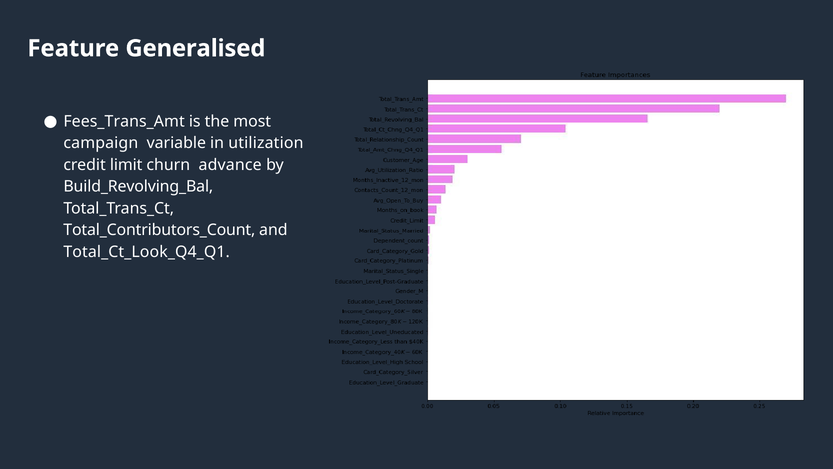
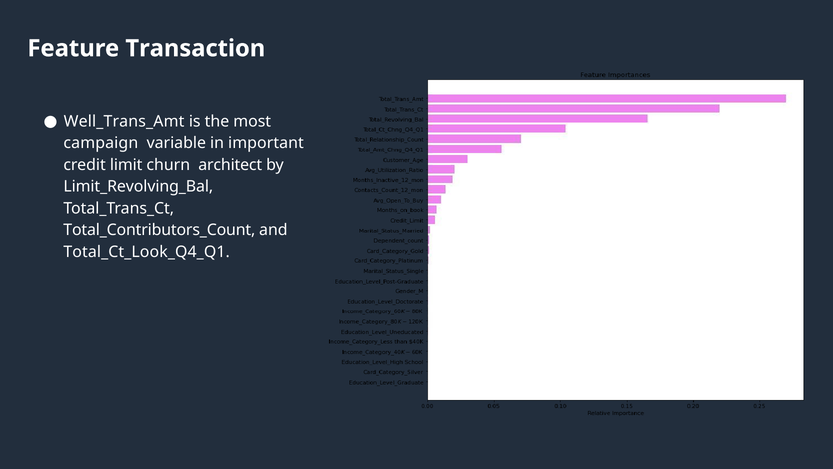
Generalised: Generalised -> Transaction
Fees_Trans_Amt: Fees_Trans_Amt -> Well_Trans_Amt
utilization: utilization -> important
advance: advance -> architect
Build_Revolving_Bal: Build_Revolving_Bal -> Limit_Revolving_Bal
